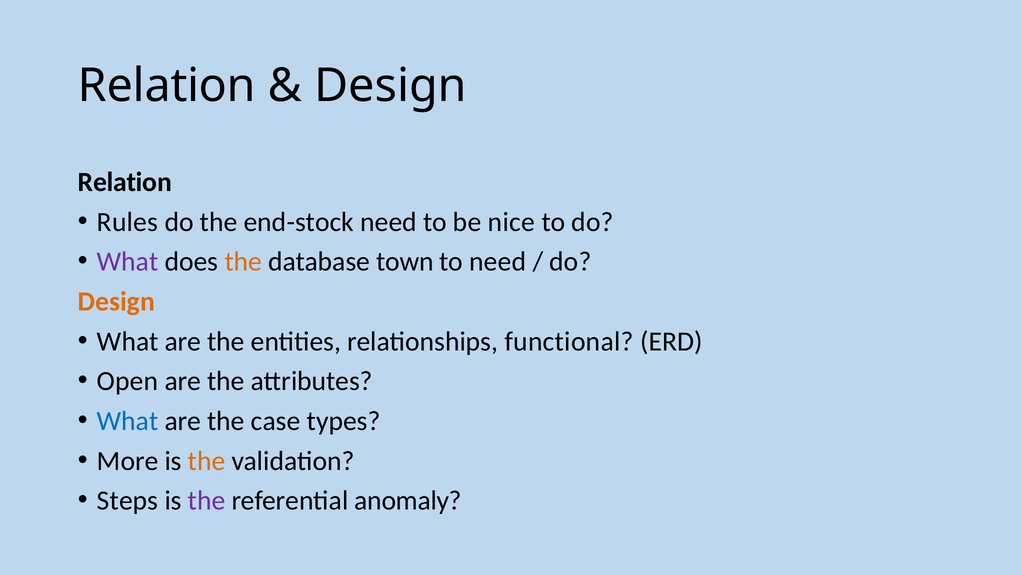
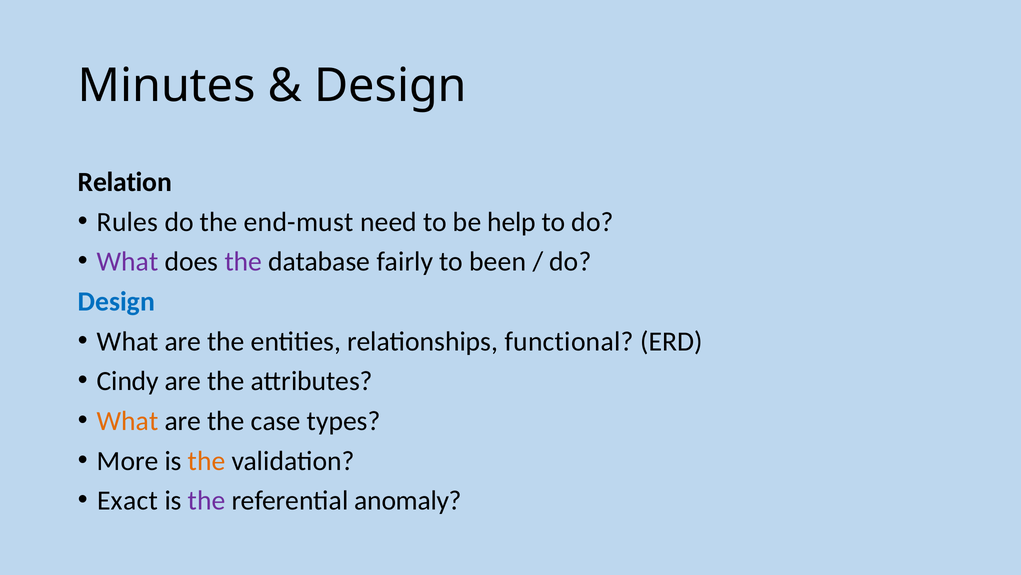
Relation at (167, 86): Relation -> Minutes
end-stock: end-stock -> end-must
nice: nice -> help
the at (243, 261) colour: orange -> purple
town: town -> fairly
to need: need -> been
Design at (116, 301) colour: orange -> blue
Open: Open -> Cindy
What at (128, 421) colour: blue -> orange
Steps: Steps -> Exact
